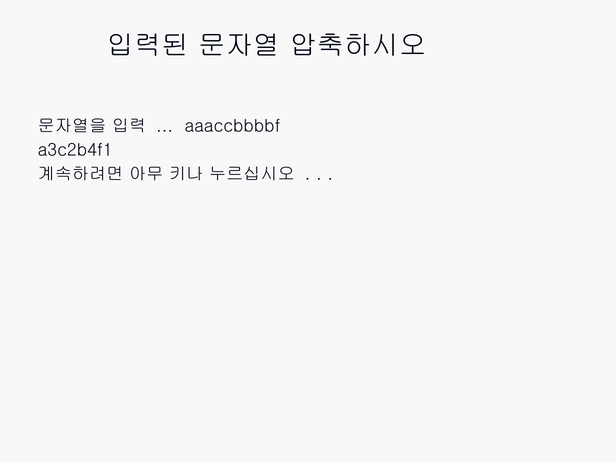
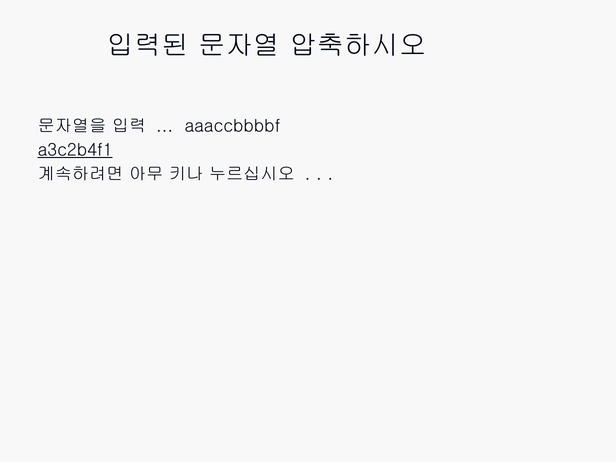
a3c2b4f1 underline: none -> present
